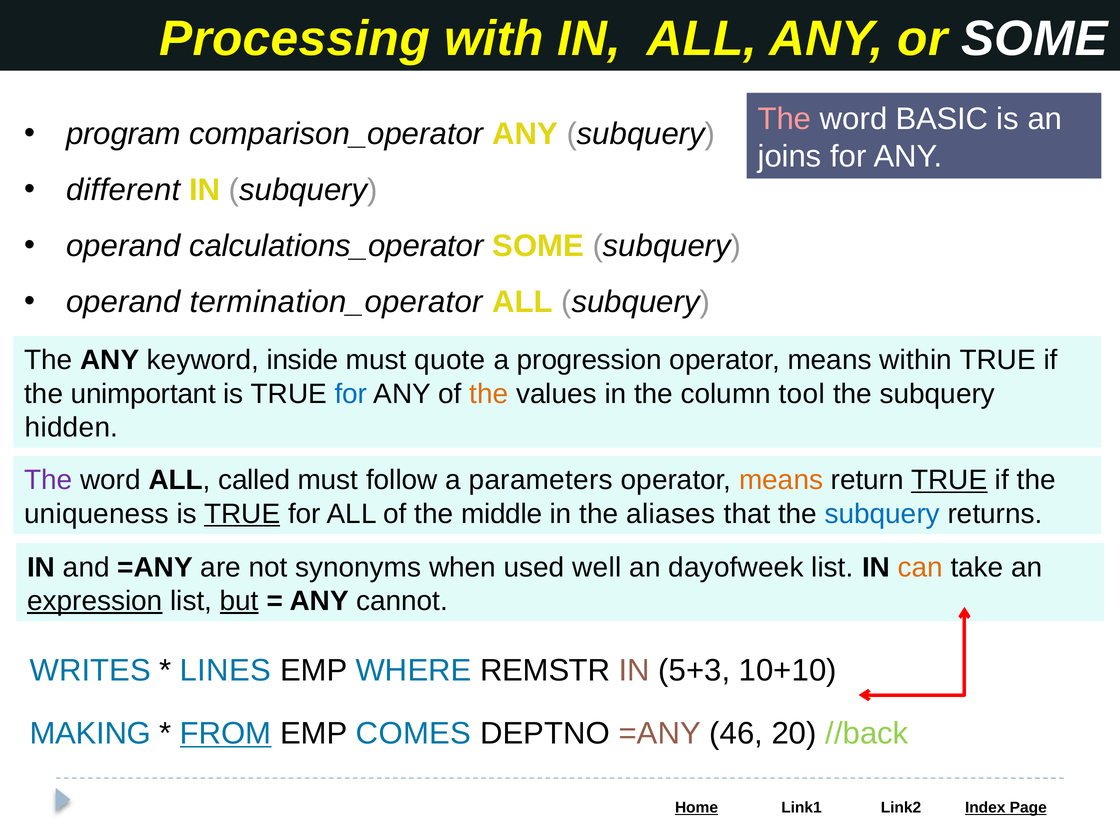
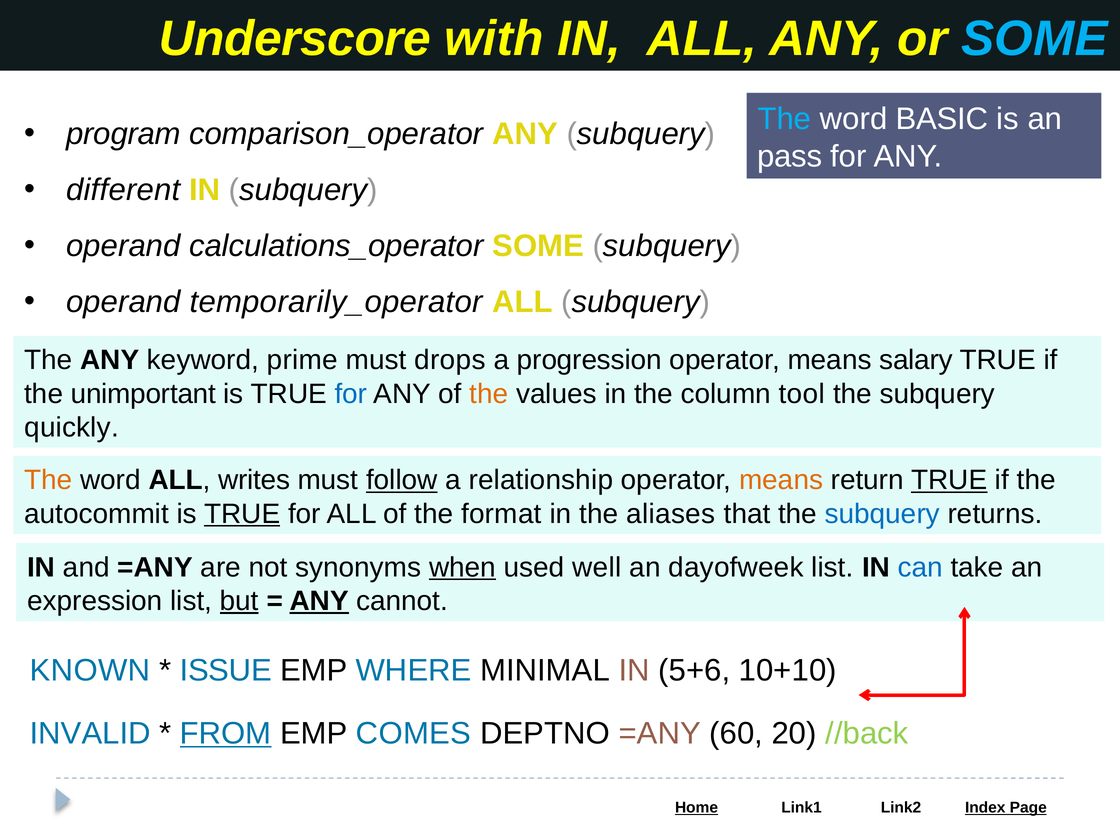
Processing: Processing -> Underscore
SOME at (1035, 39) colour: white -> light blue
The at (784, 119) colour: pink -> light blue
joins: joins -> pass
termination_operator: termination_operator -> temporarily_operator
inside: inside -> prime
quote: quote -> drops
within: within -> salary
hidden: hidden -> quickly
The at (48, 480) colour: purple -> orange
called: called -> writes
follow underline: none -> present
parameters: parameters -> relationship
uniqueness: uniqueness -> autocommit
middle: middle -> format
when underline: none -> present
can colour: orange -> blue
expression underline: present -> none
ANY at (319, 601) underline: none -> present
WRITES: WRITES -> KNOWN
LINES: LINES -> ISSUE
REMSTR: REMSTR -> MINIMAL
5+3: 5+3 -> 5+6
MAKING: MAKING -> INVALID
46: 46 -> 60
